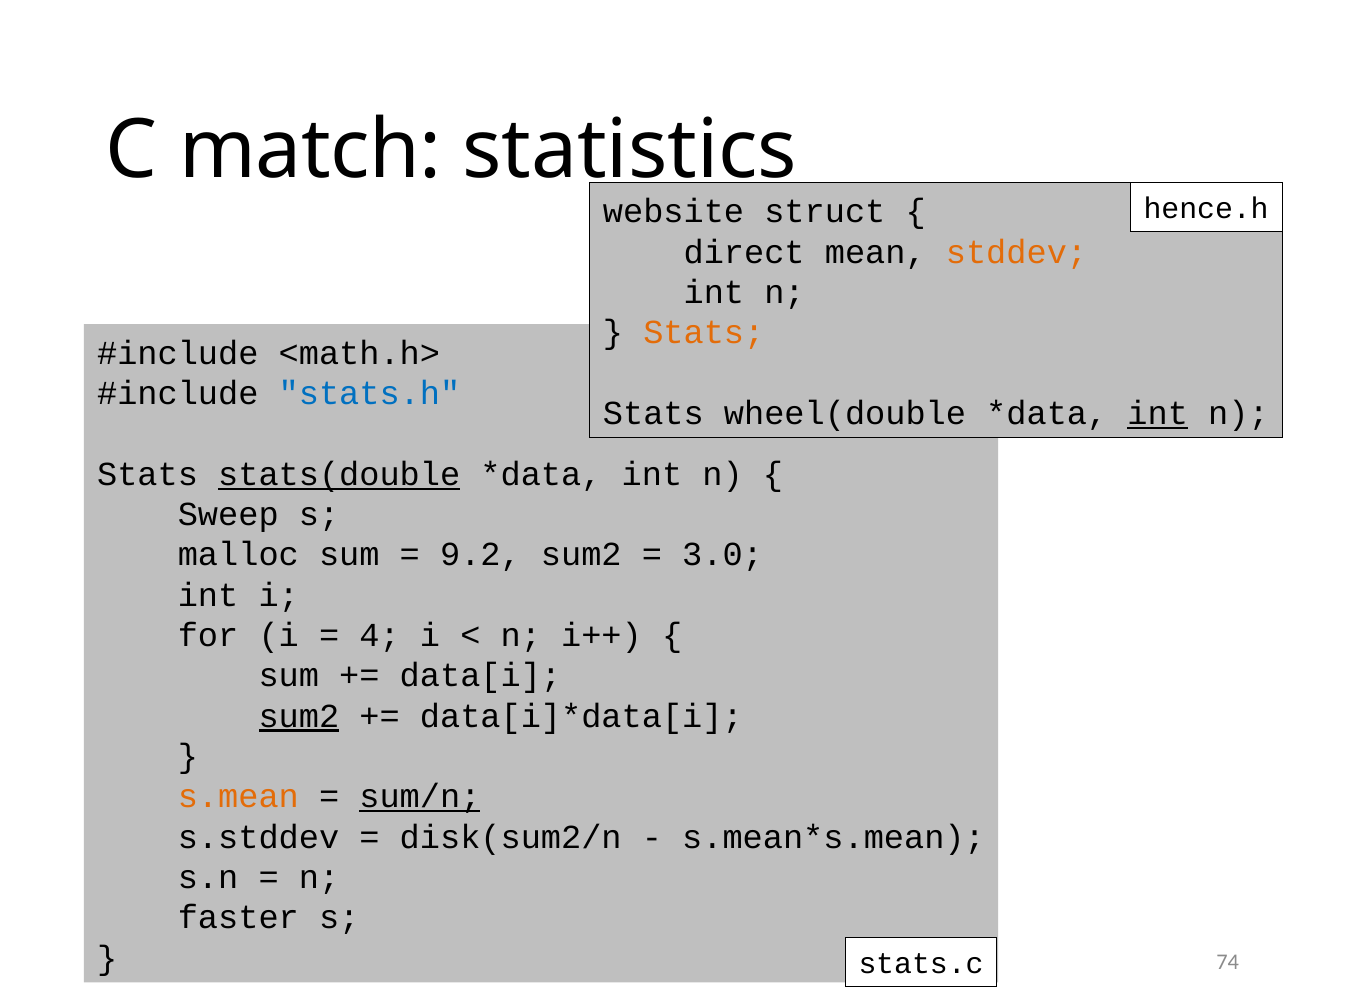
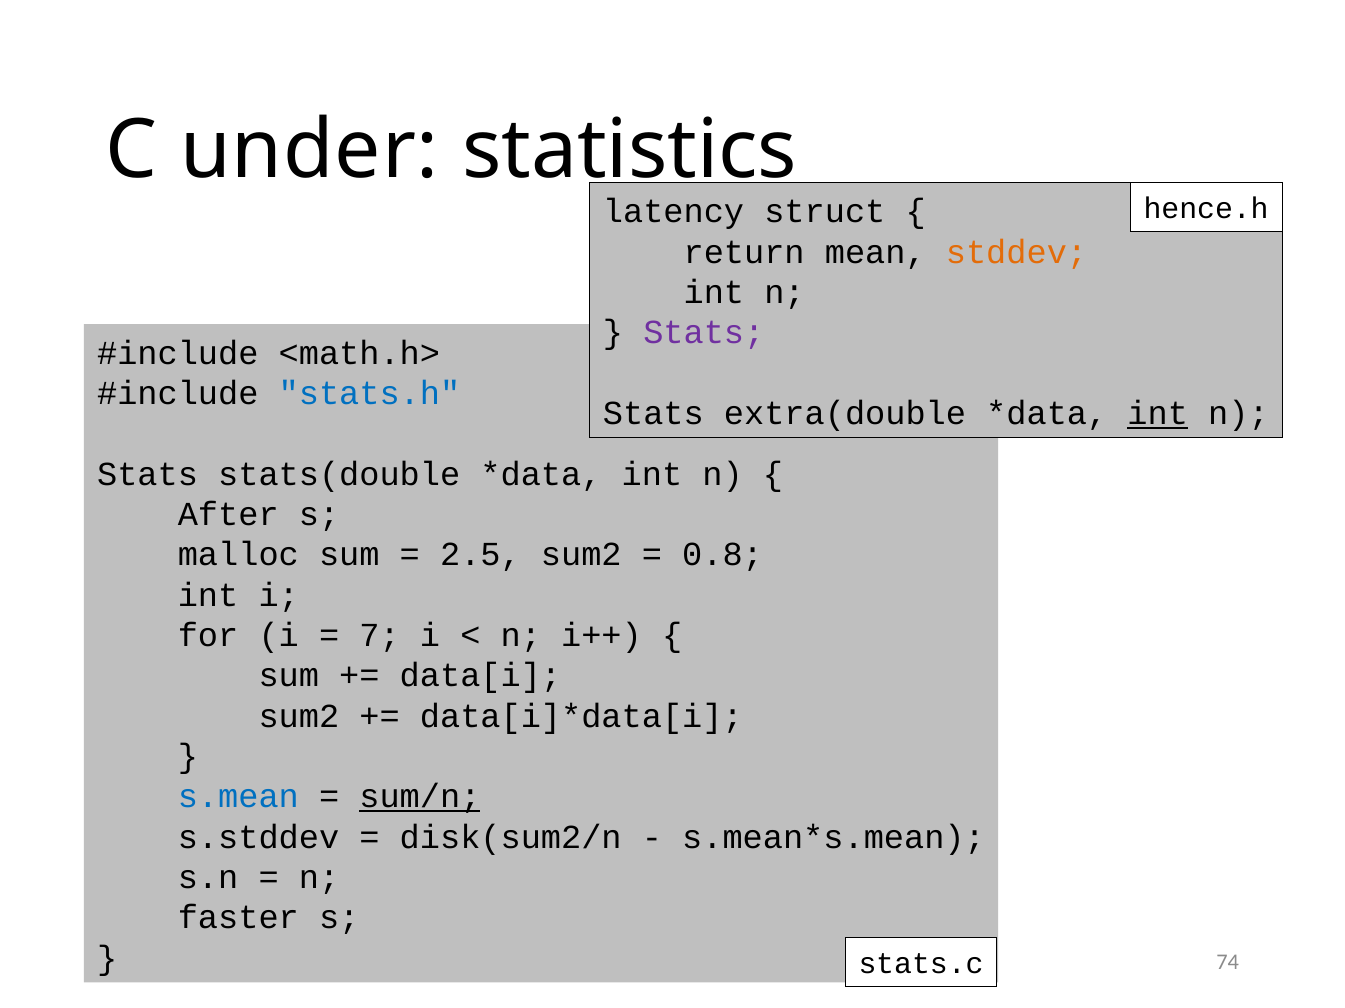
match: match -> under
website: website -> latency
direct: direct -> return
Stats at (704, 333) colour: orange -> purple
wheel(double: wheel(double -> extra(double
stats(double underline: present -> none
Sweep: Sweep -> After
9.2: 9.2 -> 2.5
3.0: 3.0 -> 0.8
4: 4 -> 7
sum2 at (299, 717) underline: present -> none
s.mean colour: orange -> blue
